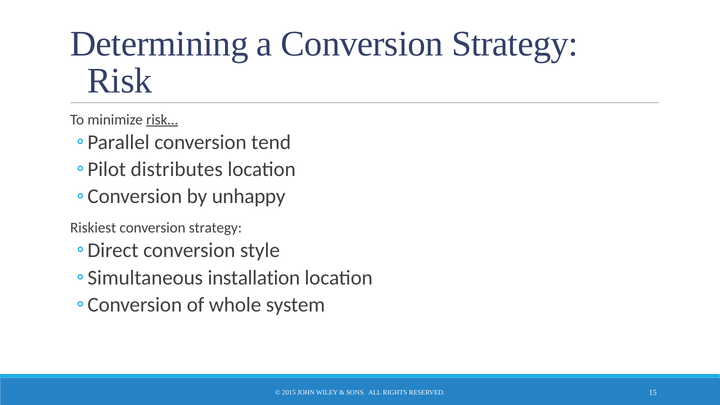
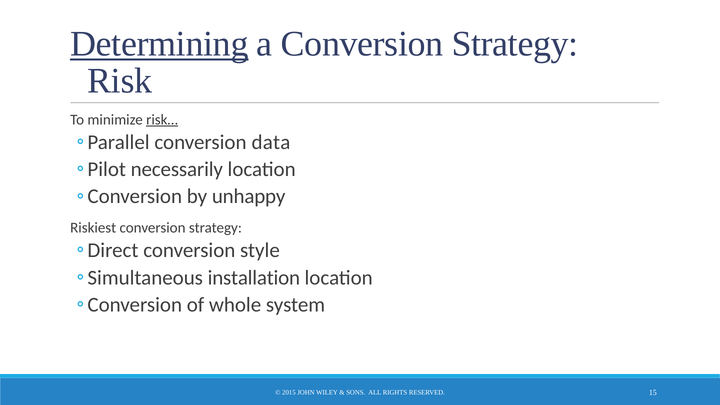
Determining underline: none -> present
tend: tend -> data
distributes: distributes -> necessarily
